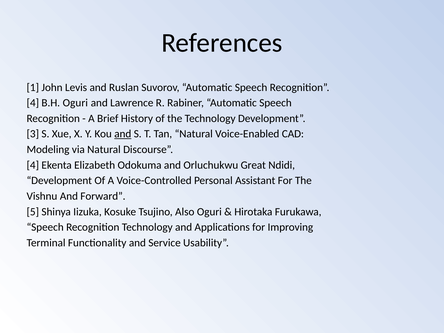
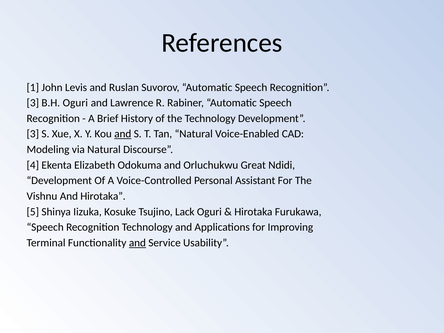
4 at (33, 103): 4 -> 3
And Forward: Forward -> Hirotaka
Also: Also -> Lack
and at (137, 243) underline: none -> present
